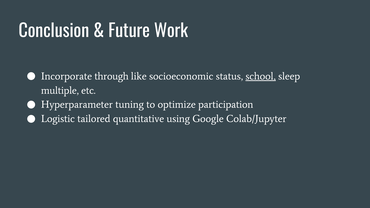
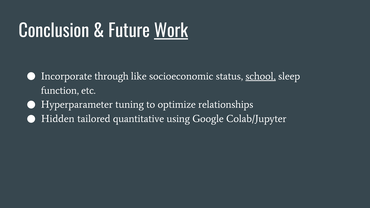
Work underline: none -> present
multiple: multiple -> function
participation: participation -> relationships
Logistic: Logistic -> Hidden
